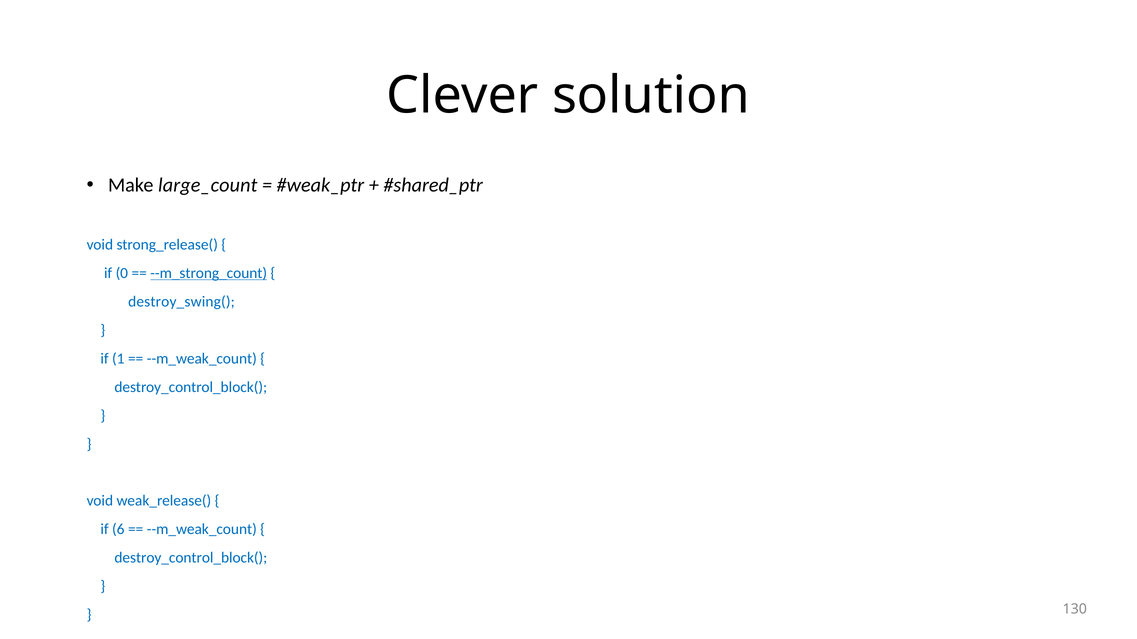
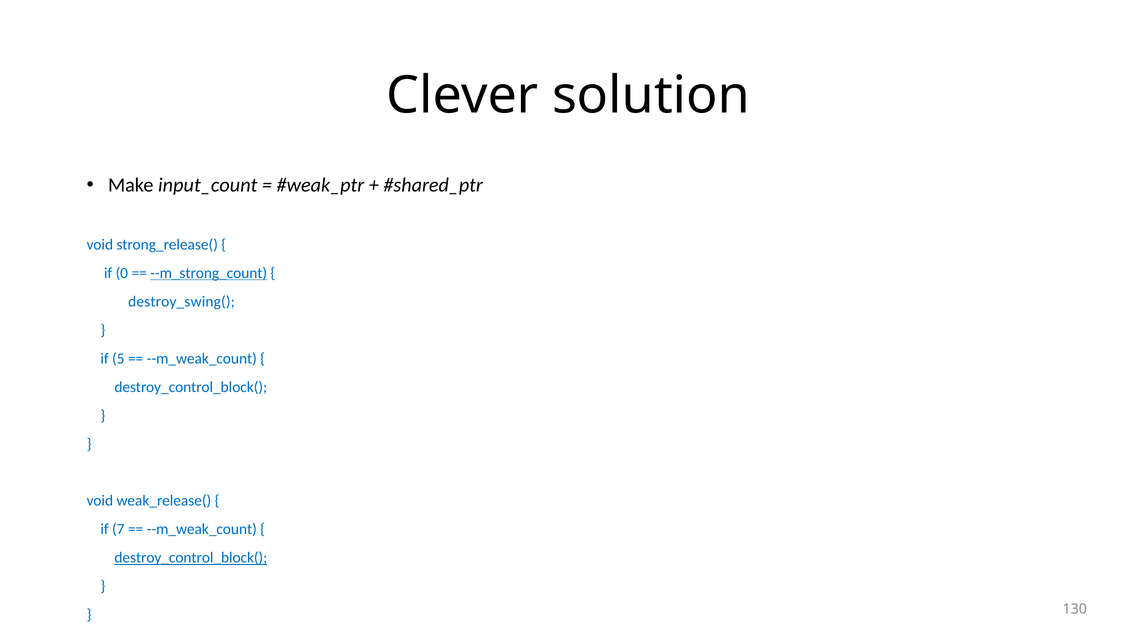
large_count: large_count -> input_count
1: 1 -> 5
6: 6 -> 7
destroy_control_block( at (191, 558) underline: none -> present
